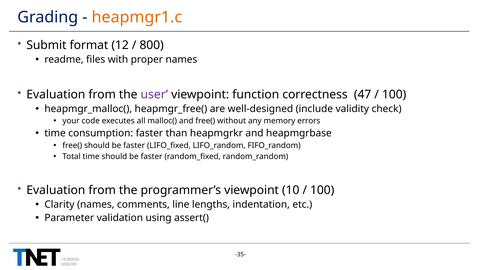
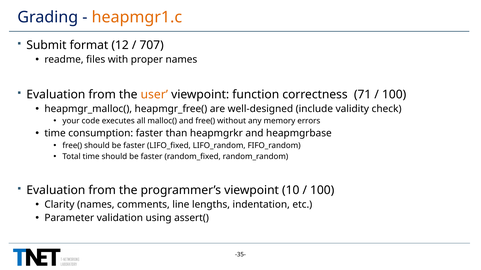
800: 800 -> 707
user colour: purple -> orange
47: 47 -> 71
